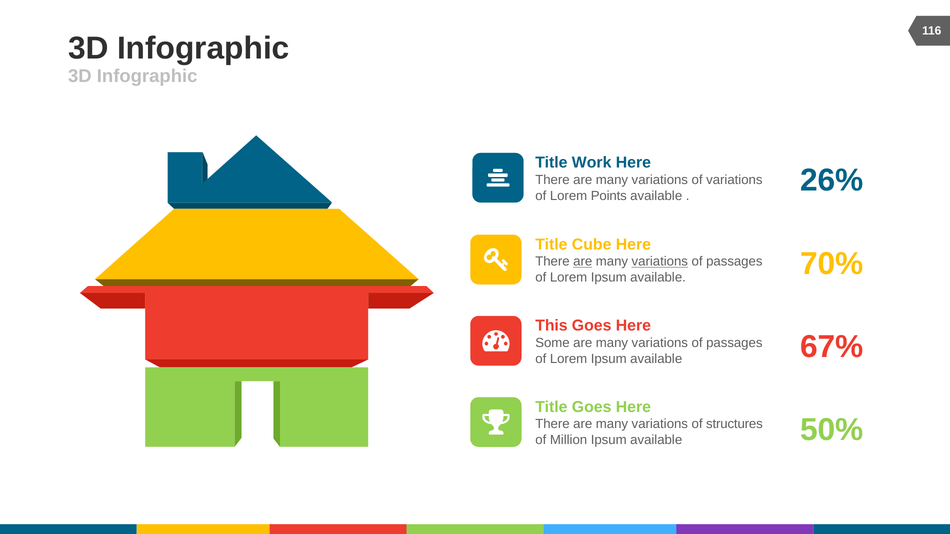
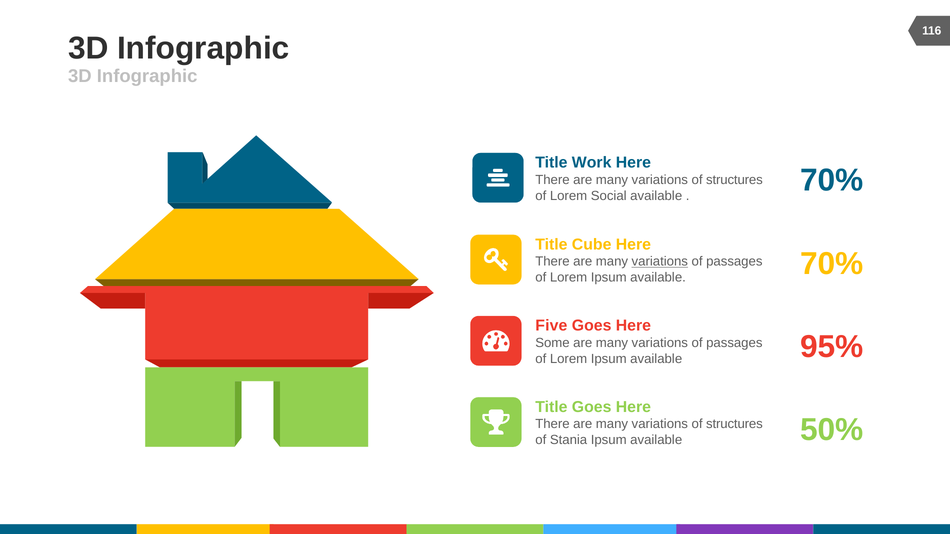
26% at (832, 180): 26% -> 70%
variations at (734, 180): variations -> structures
Points: Points -> Social
are at (583, 262) underline: present -> none
This: This -> Five
67%: 67% -> 95%
Million: Million -> Stania
